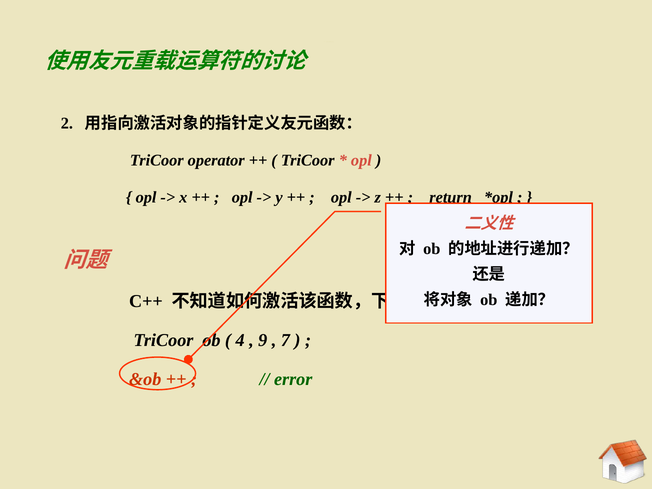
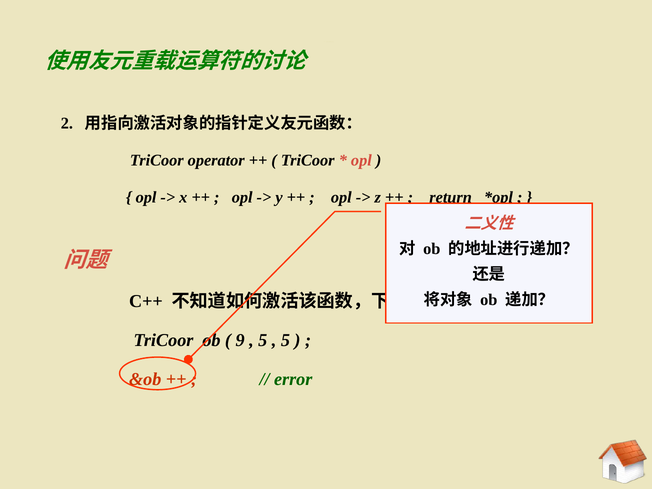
4: 4 -> 9
9 at (263, 340): 9 -> 5
7 at (285, 340): 7 -> 5
